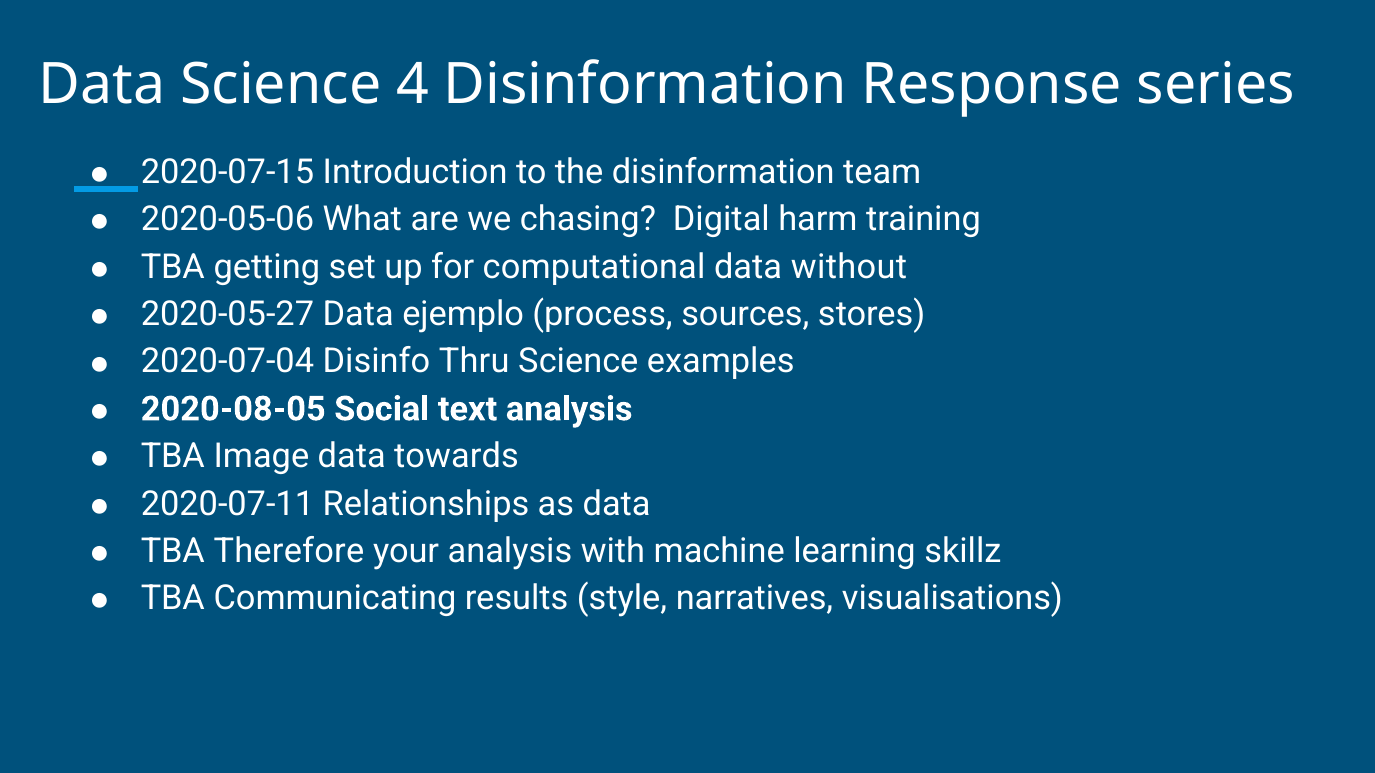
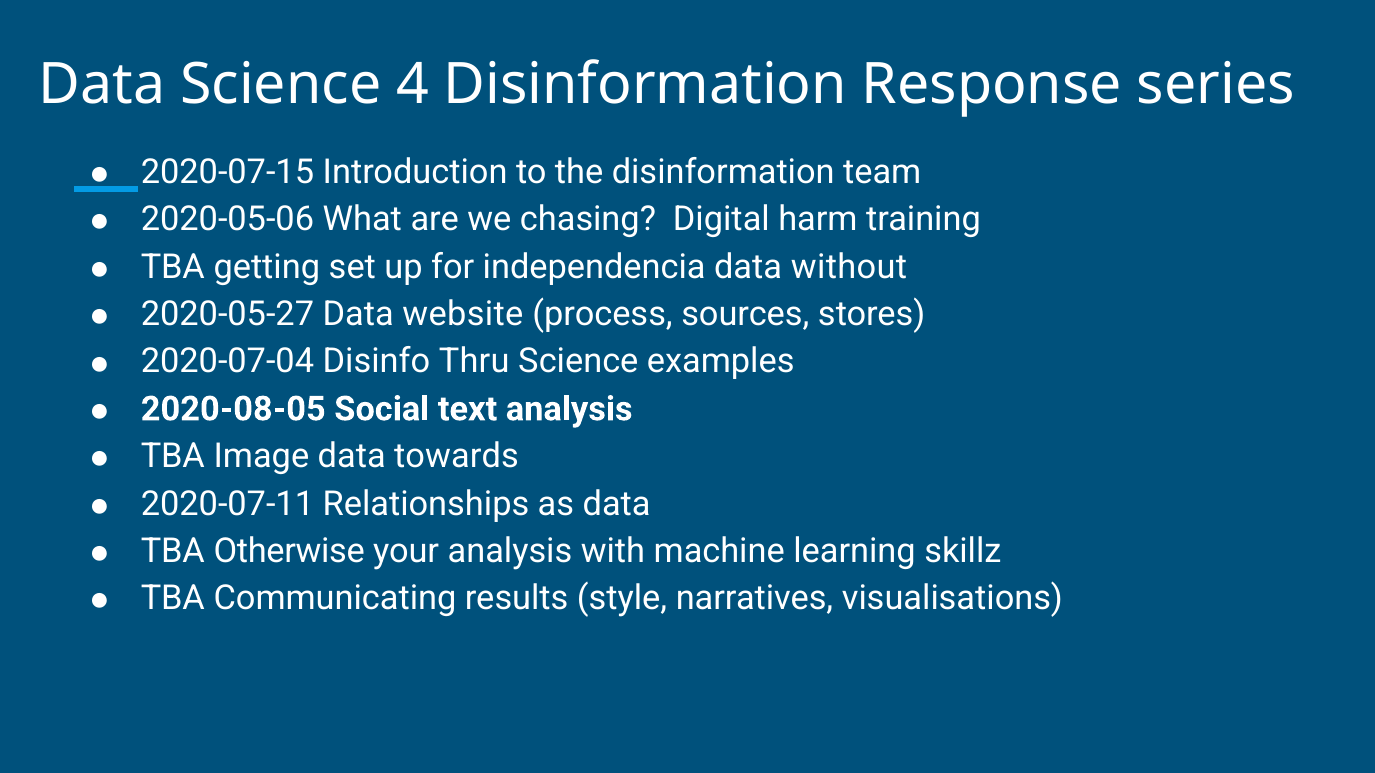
computational: computational -> independencia
ejemplo: ejemplo -> website
Therefore: Therefore -> Otherwise
